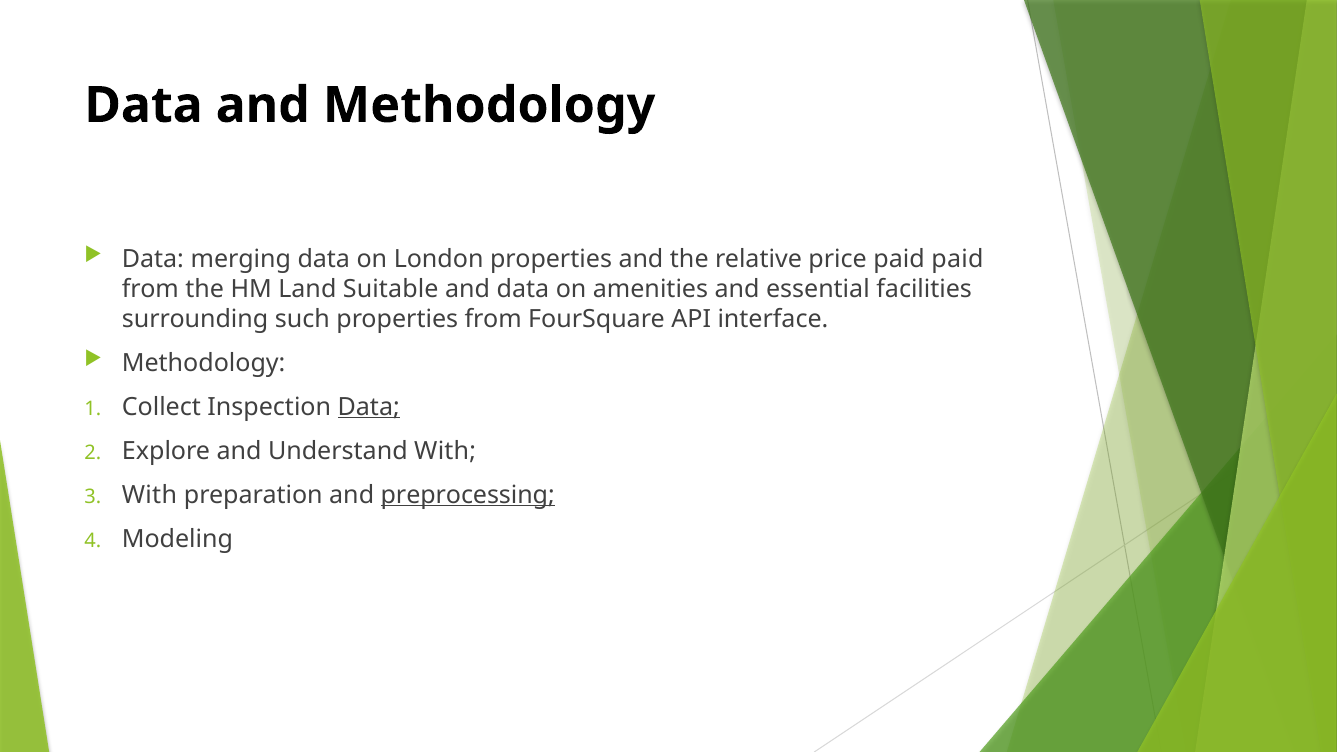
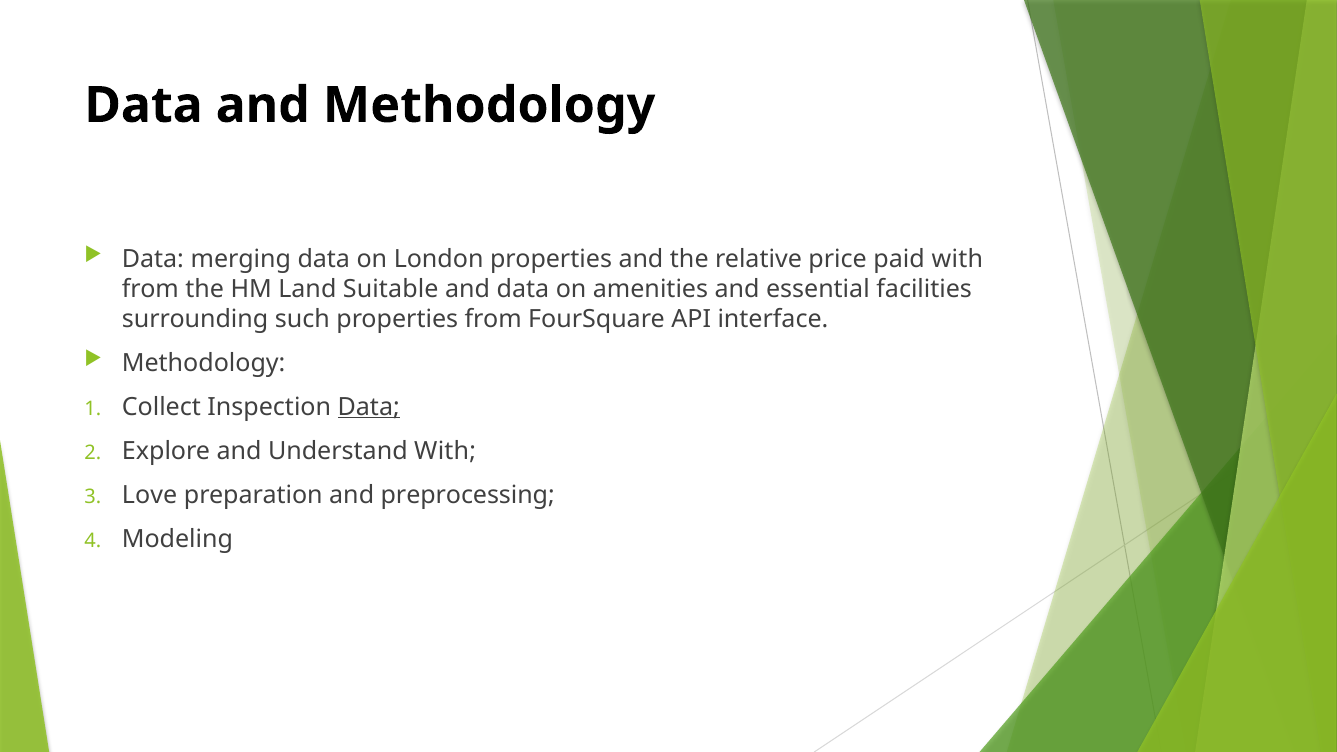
paid paid: paid -> with
With at (149, 495): With -> Love
preprocessing underline: present -> none
